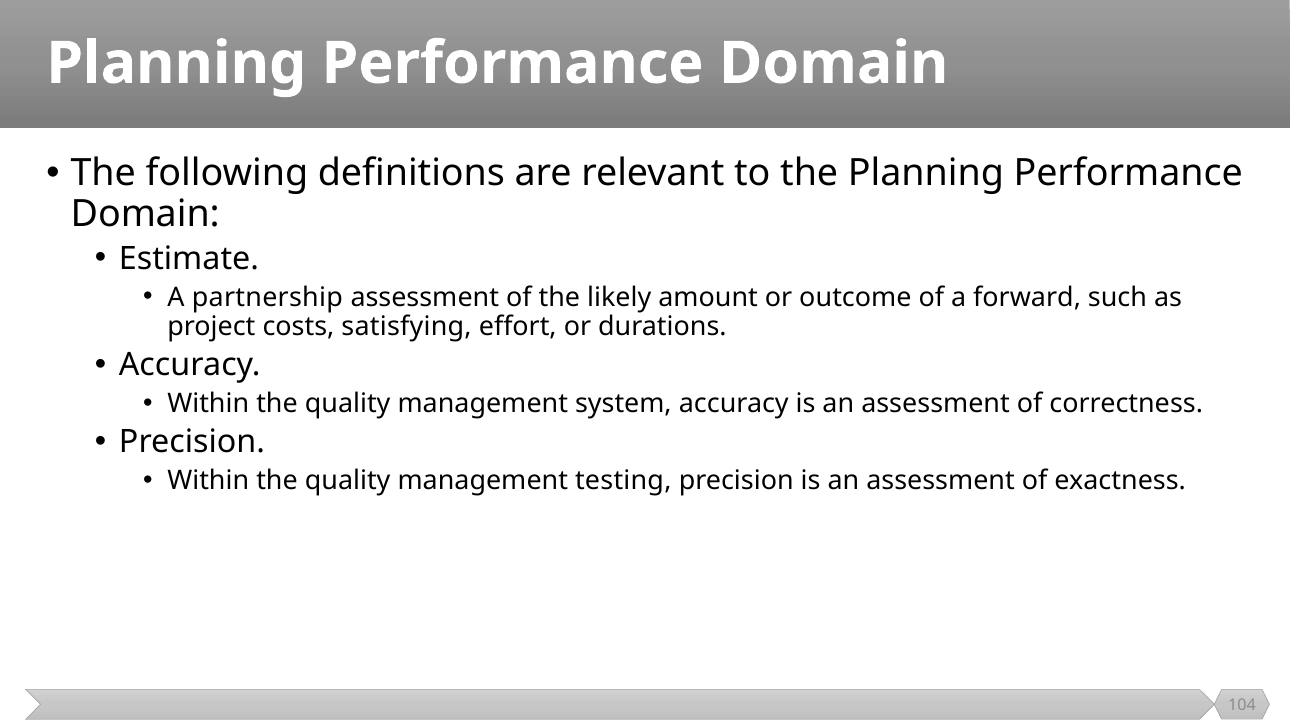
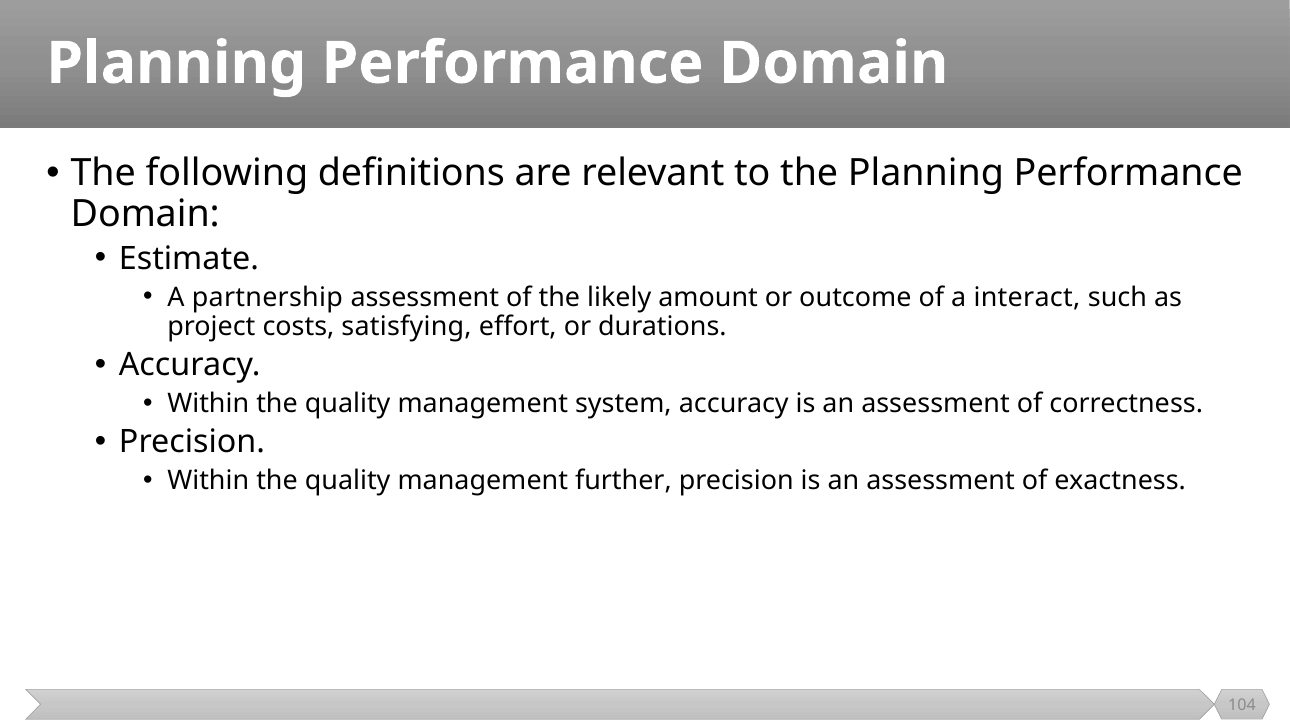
forward: forward -> interact
testing: testing -> further
